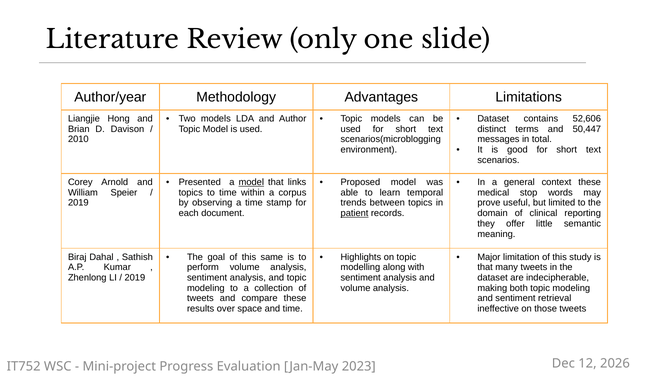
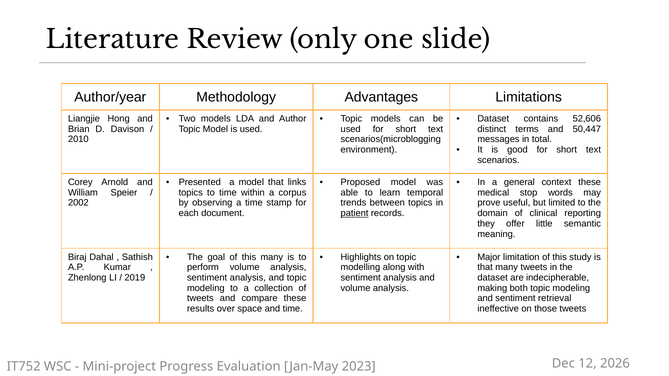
model at (251, 182) underline: present -> none
2019 at (78, 203): 2019 -> 2002
this same: same -> many
